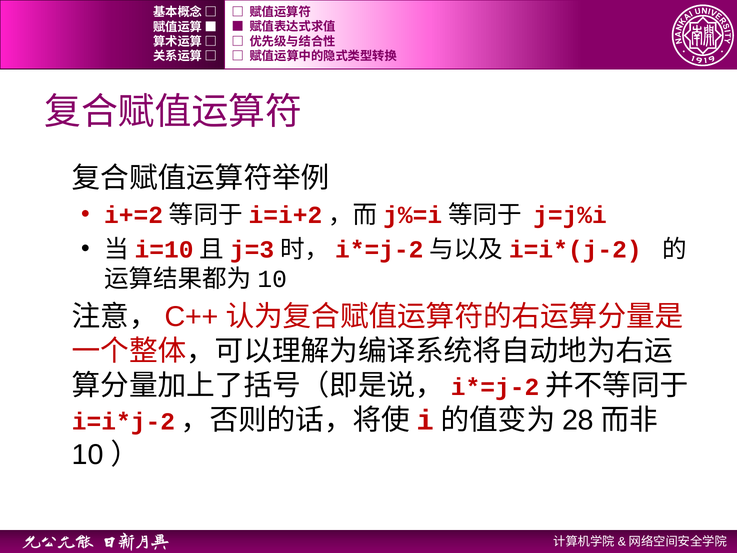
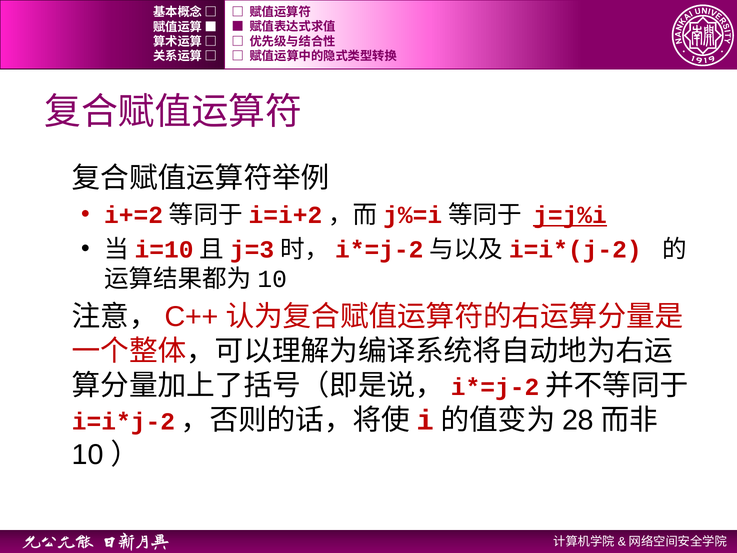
j=j%i underline: none -> present
